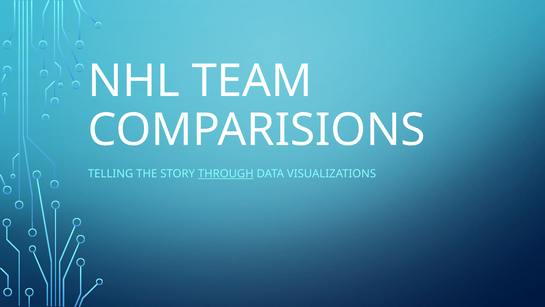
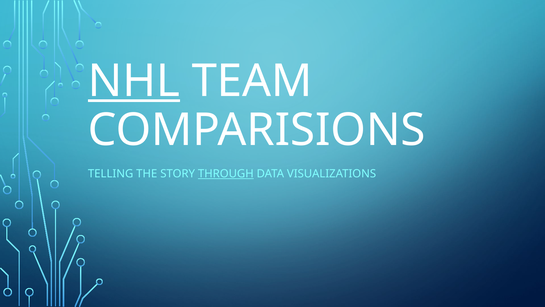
NHL underline: none -> present
